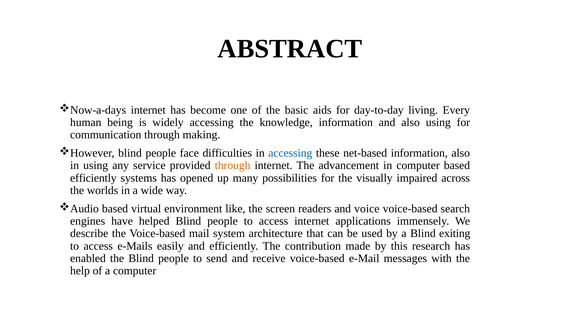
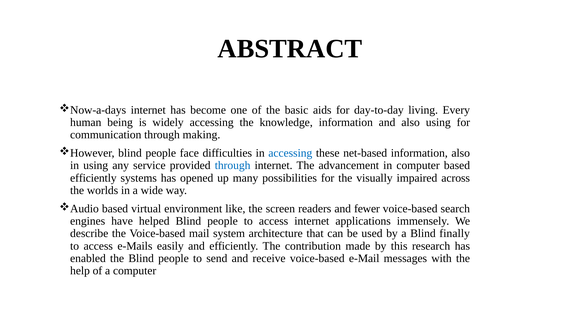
through at (233, 166) colour: orange -> blue
voice: voice -> fewer
exiting: exiting -> finally
